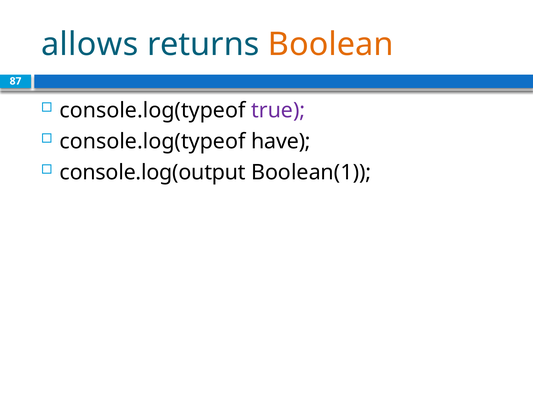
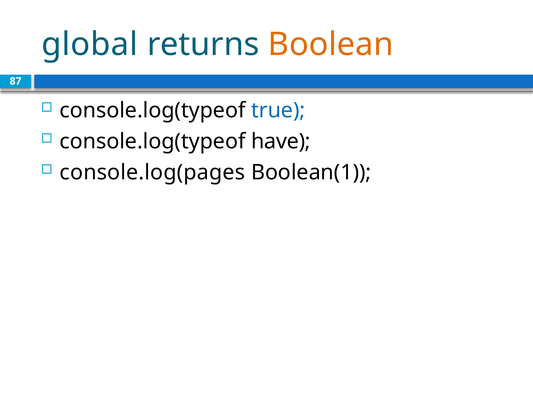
allows: allows -> global
true colour: purple -> blue
console.log(output: console.log(output -> console.log(pages
